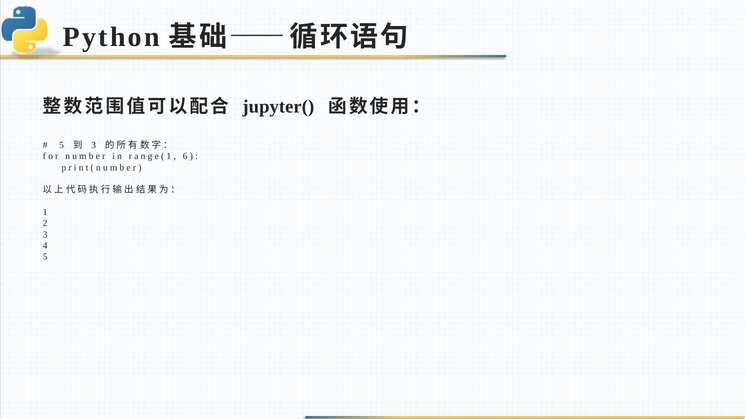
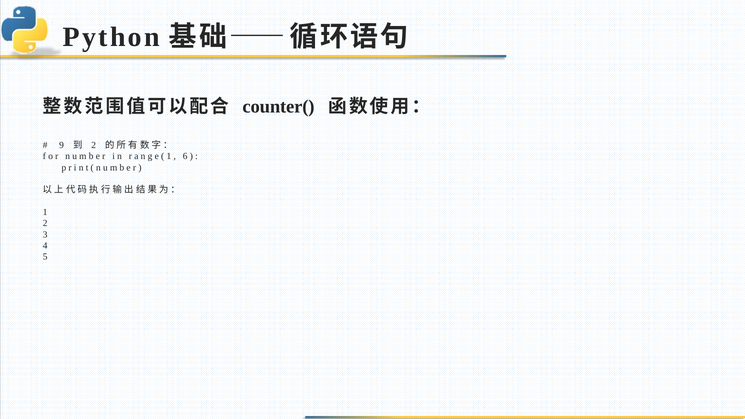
jupyter(: jupyter( -> counter(
5 at (61, 145): 5 -> 9
3 at (94, 145): 3 -> 2
